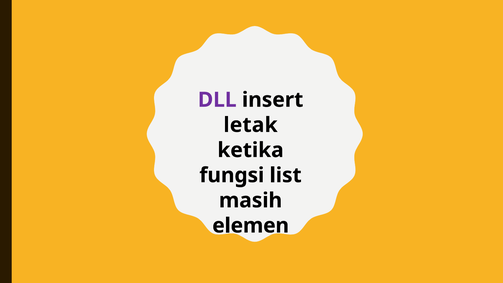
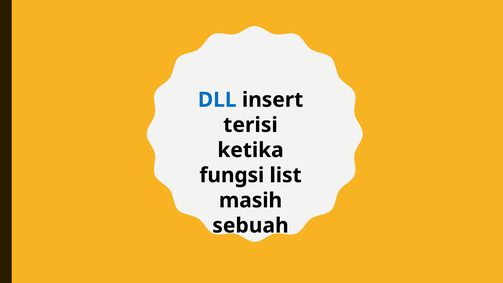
DLL colour: purple -> blue
letak: letak -> terisi
elemen: elemen -> sebuah
